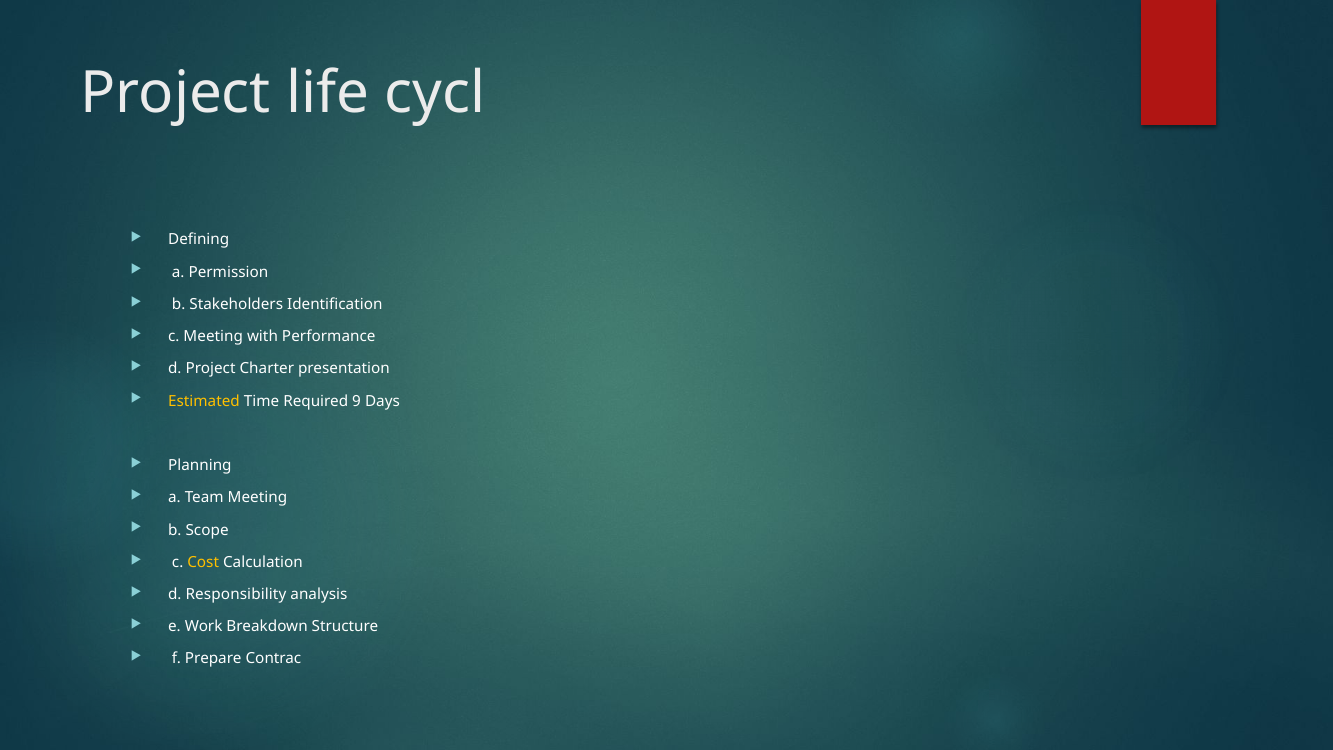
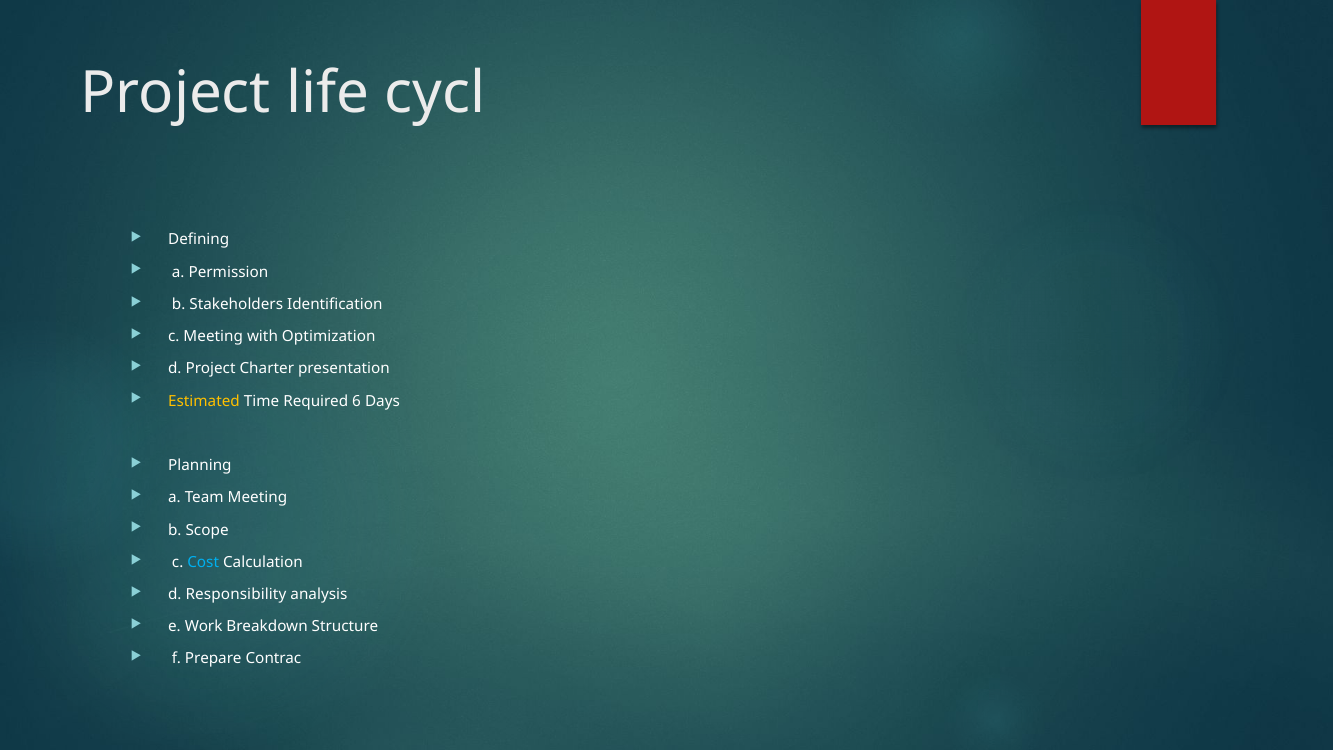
Performance: Performance -> Optimization
9: 9 -> 6
Cost colour: yellow -> light blue
